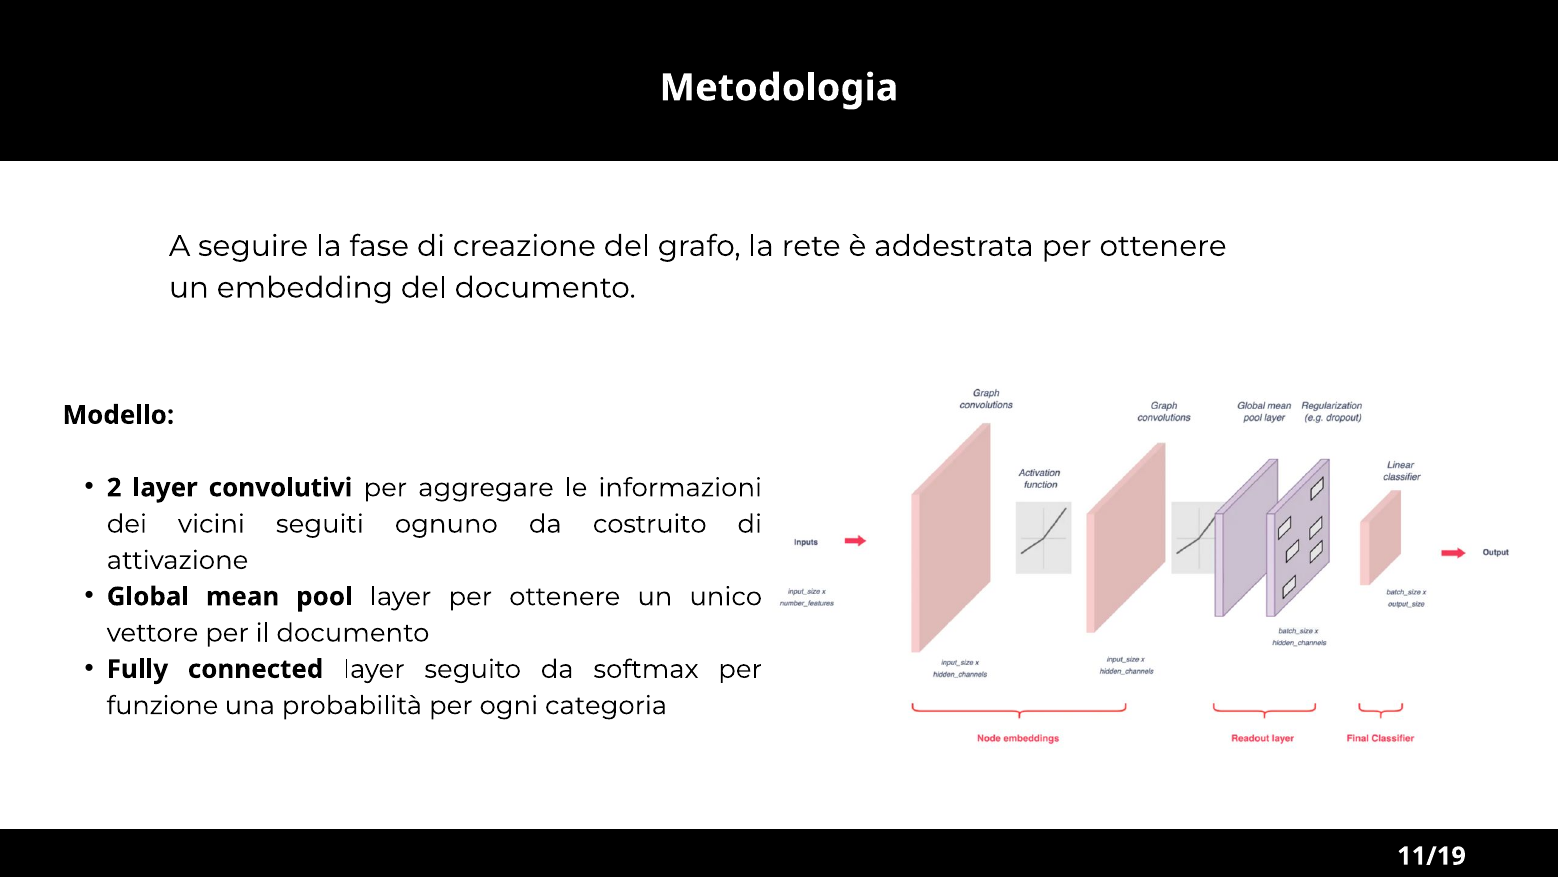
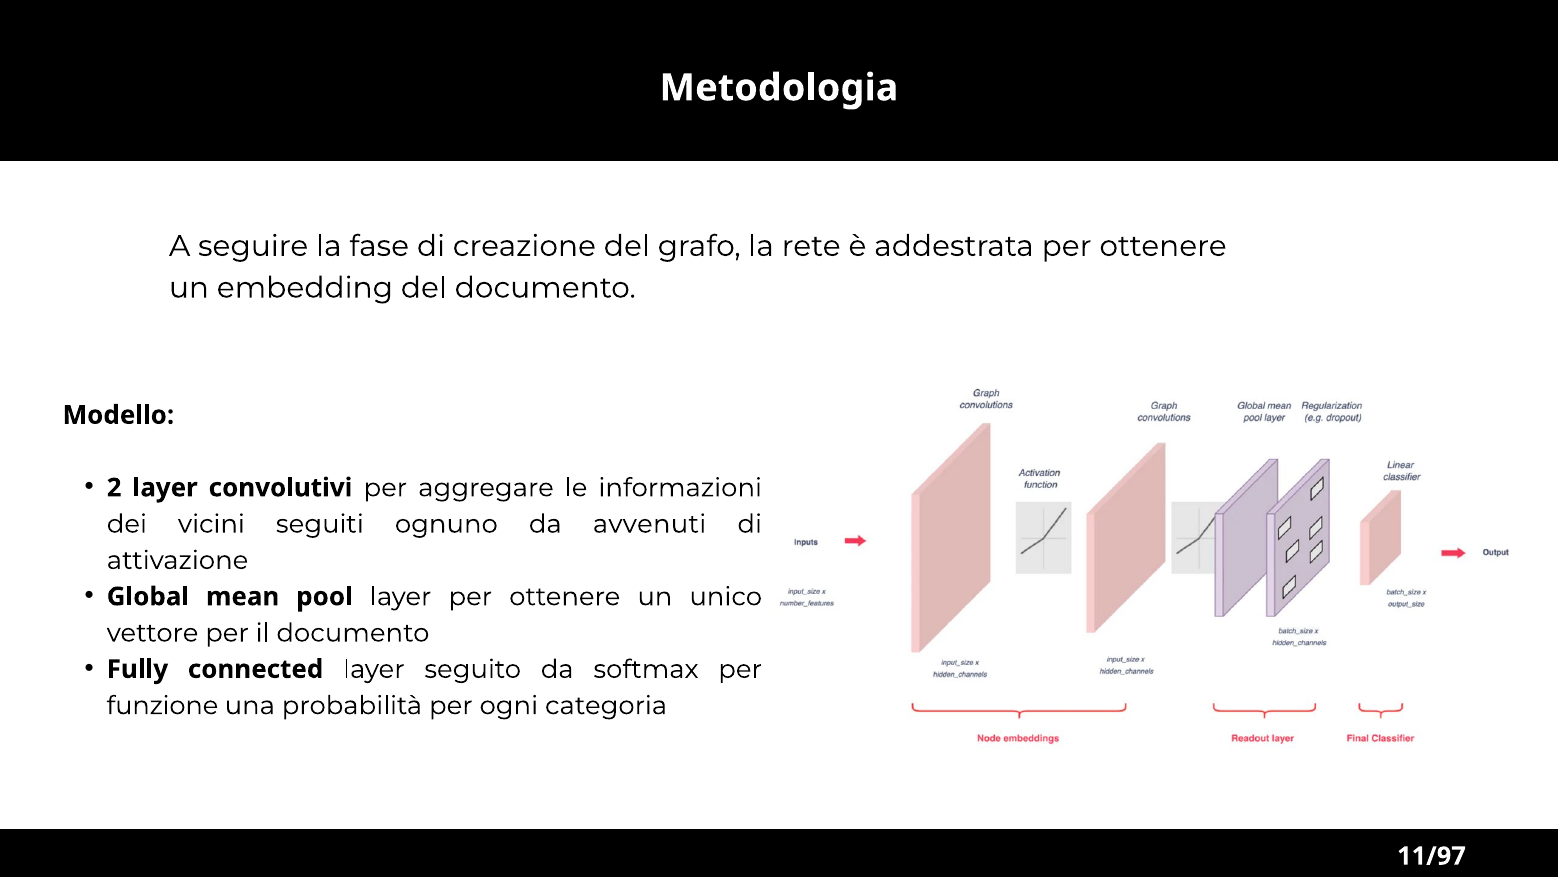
costruito: costruito -> avvenuti
11/19: 11/19 -> 11/97
